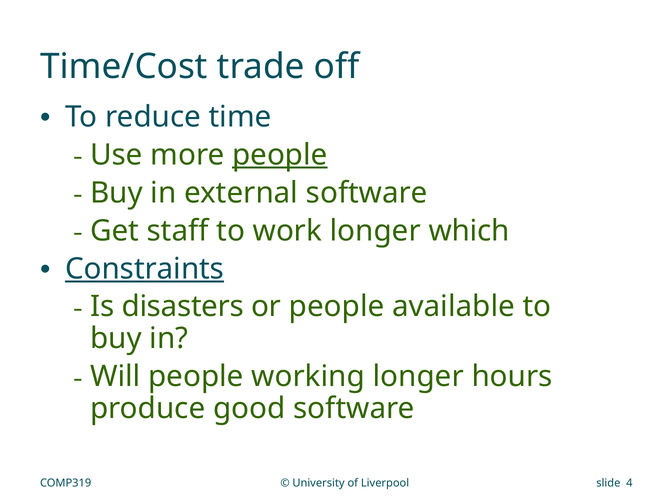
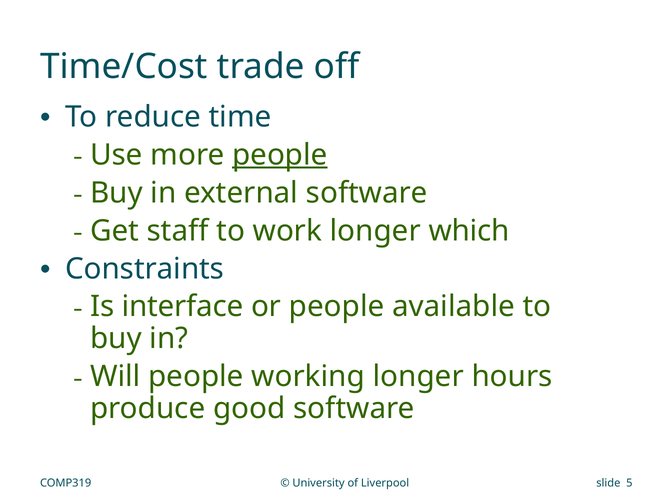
Constraints underline: present -> none
disasters: disasters -> interface
4: 4 -> 5
